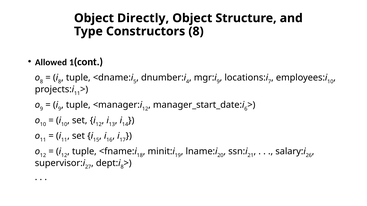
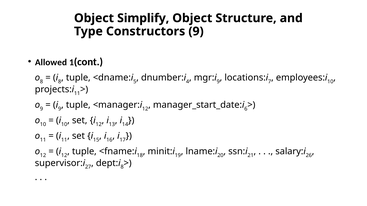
Directly: Directly -> Simplify
Constructors 8: 8 -> 9
